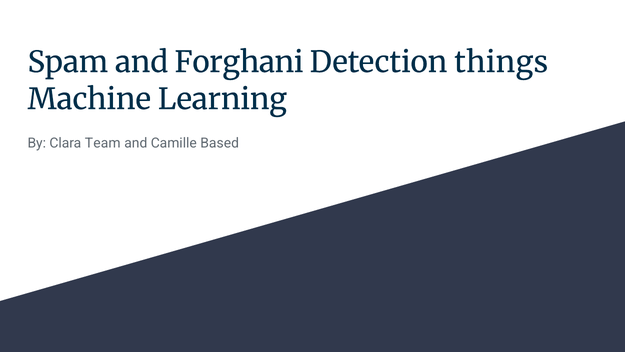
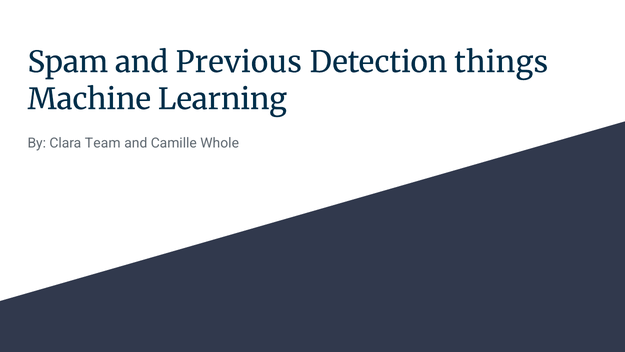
Forghani: Forghani -> Previous
Based: Based -> Whole
